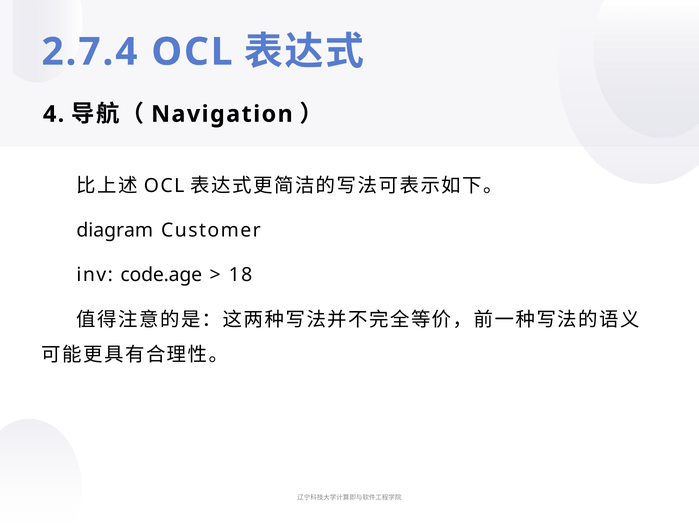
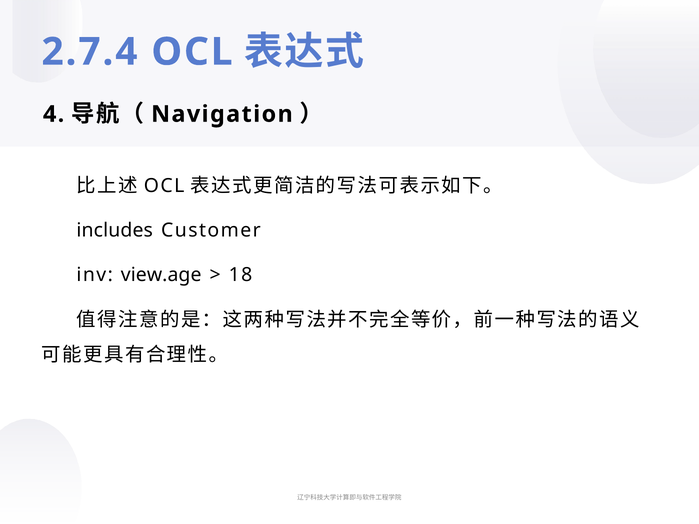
diagram: diagram -> includes
code.age: code.age -> view.age
